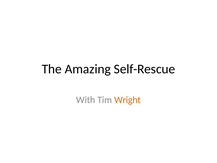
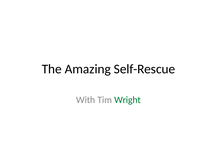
Wright colour: orange -> green
